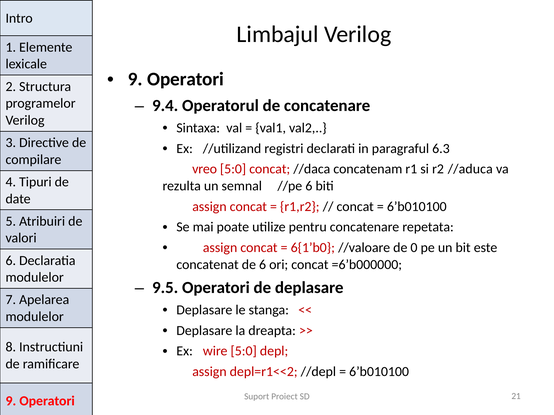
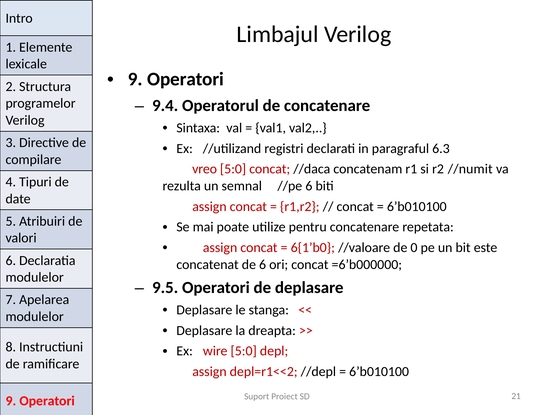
//aduca: //aduca -> //numit
